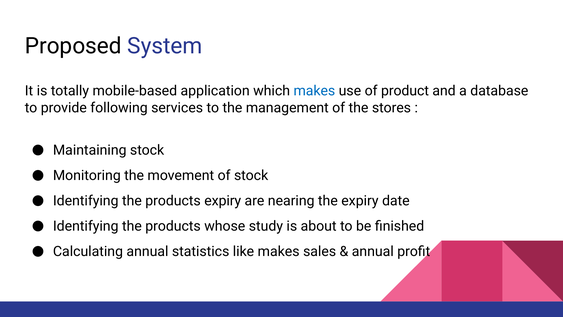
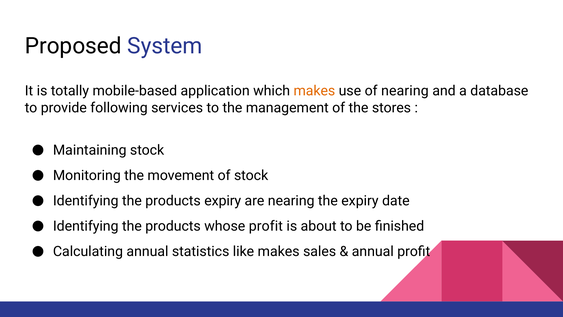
makes at (314, 91) colour: blue -> orange
of product: product -> nearing
whose study: study -> profit
